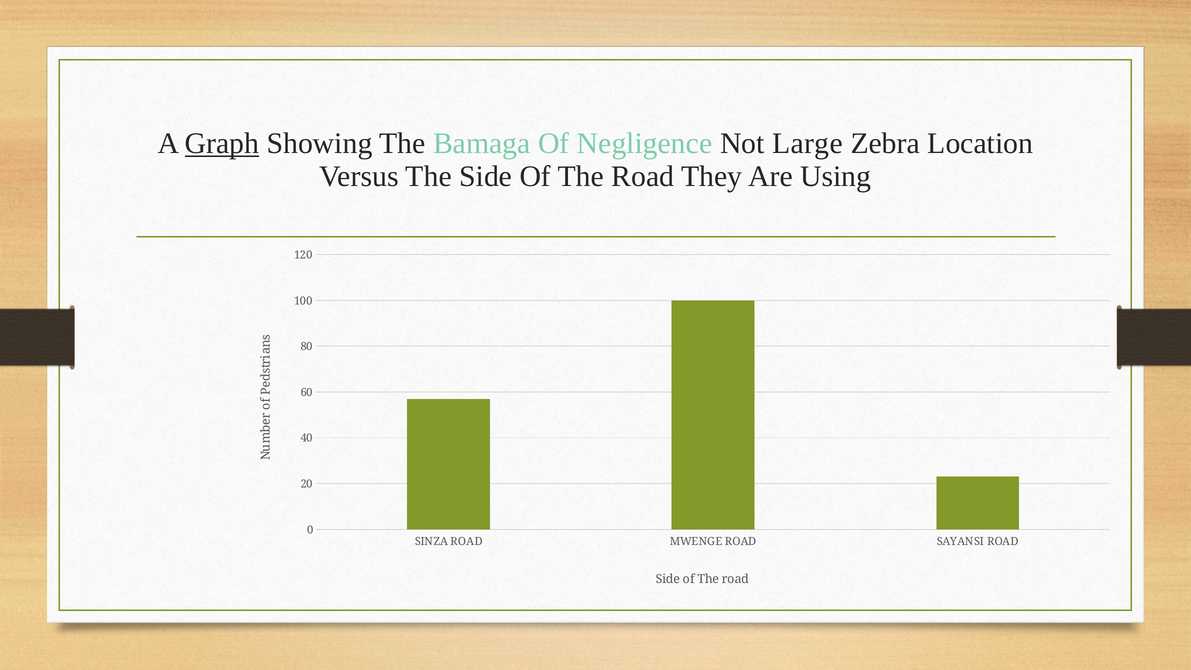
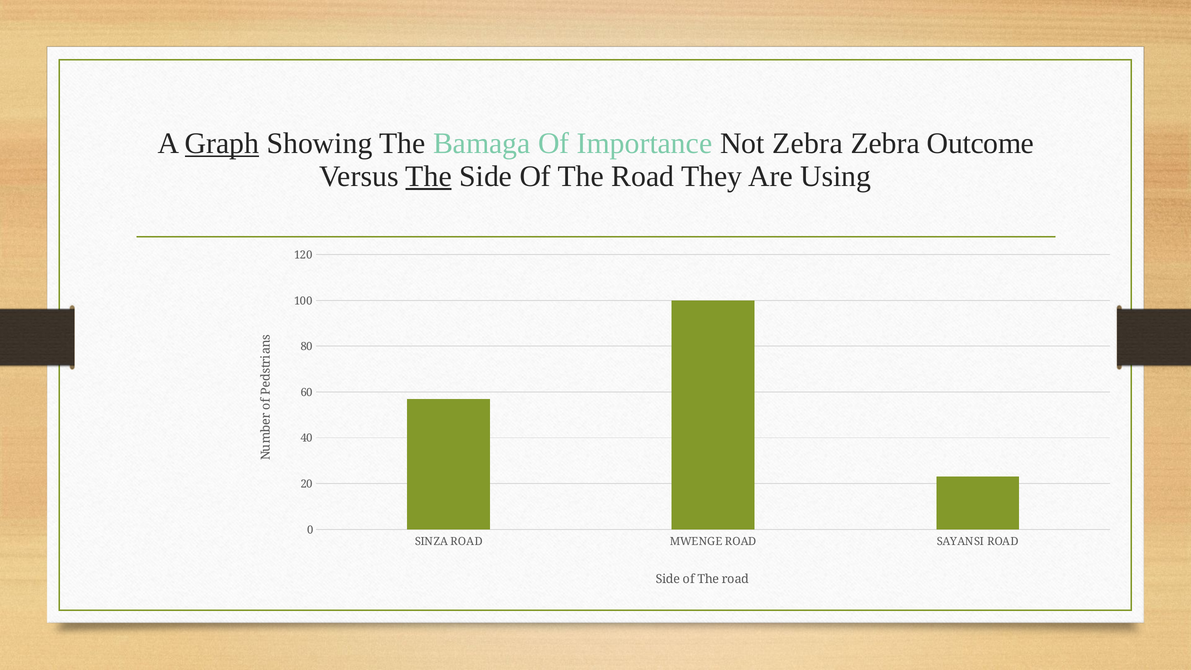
Negligence: Negligence -> Importance
Not Large: Large -> Zebra
Location: Location -> Outcome
The at (429, 176) underline: none -> present
